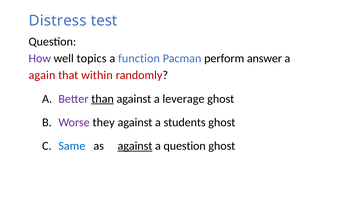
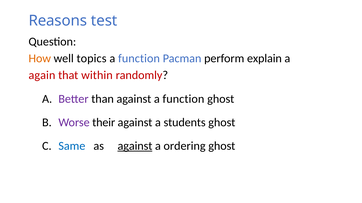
Distress: Distress -> Reasons
How colour: purple -> orange
answer: answer -> explain
than underline: present -> none
against a leverage: leverage -> function
they: they -> their
a question: question -> ordering
